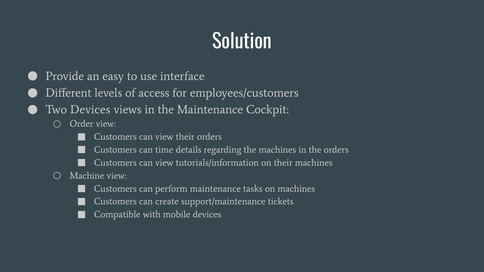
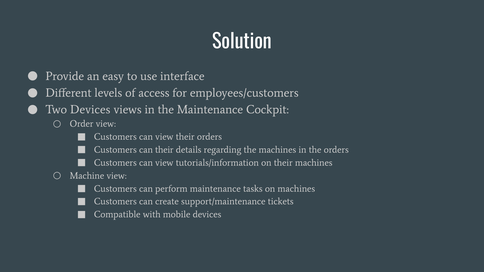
can time: time -> their
